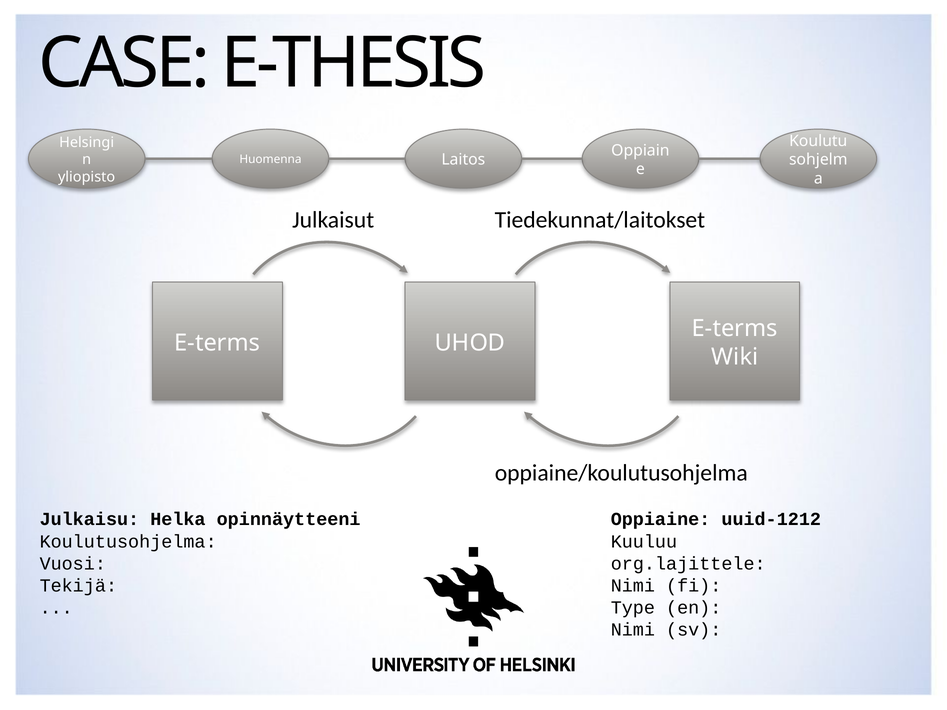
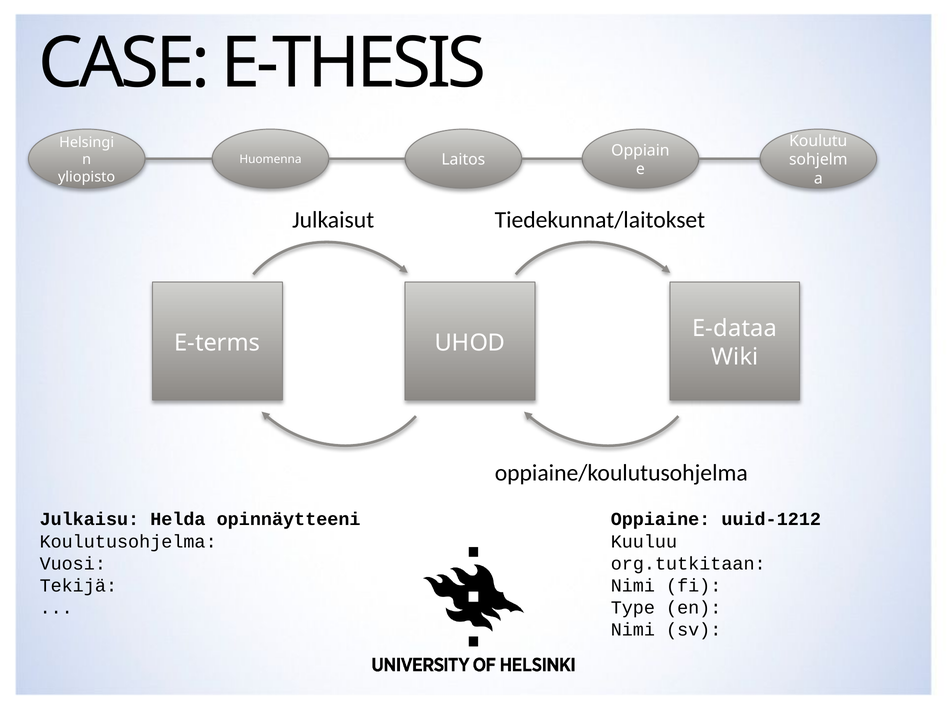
E-terms at (735, 329): E-terms -> E-dataa
Helka: Helka -> Helda
org.lajittele: org.lajittele -> org.tutkitaan
